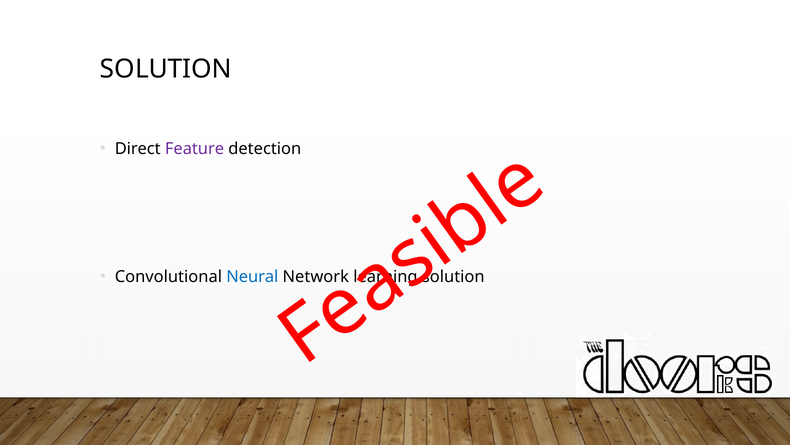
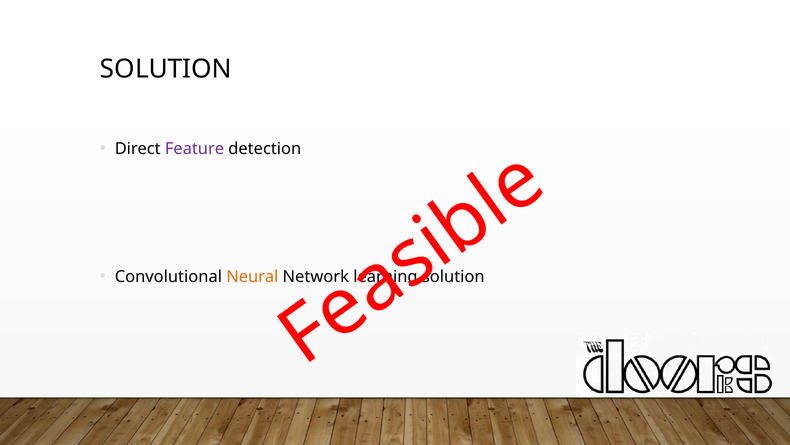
Neural colour: blue -> orange
